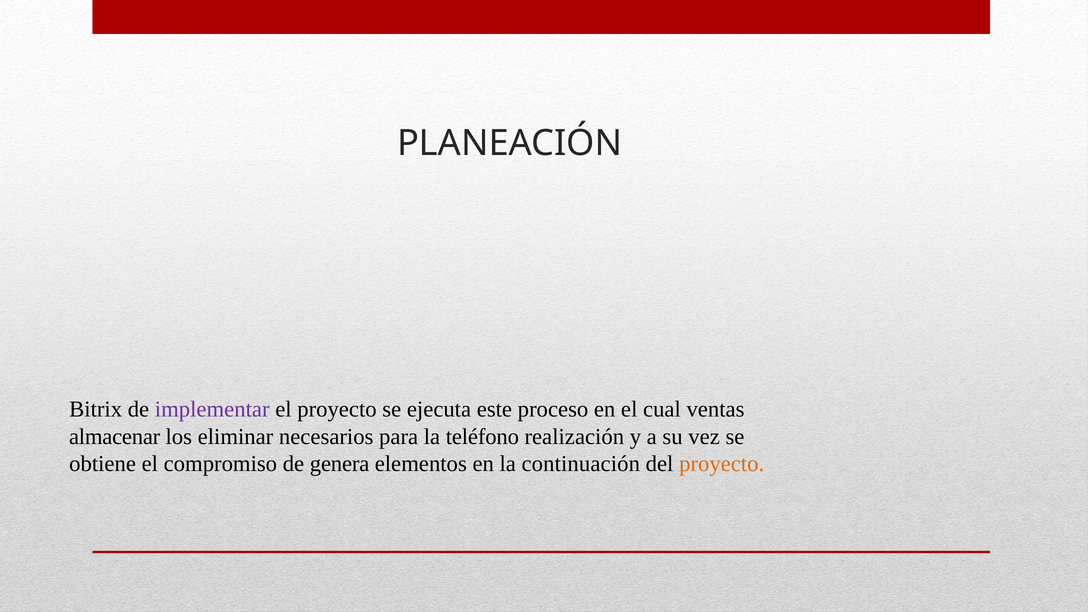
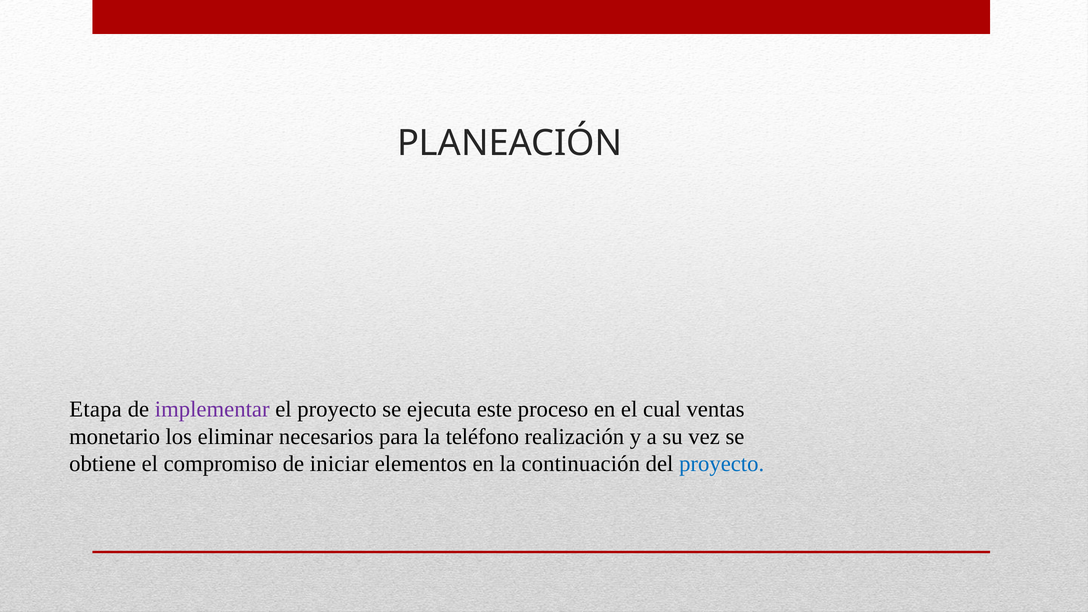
Bitrix: Bitrix -> Etapa
almacenar: almacenar -> monetario
genera: genera -> iniciar
proyecto at (722, 464) colour: orange -> blue
